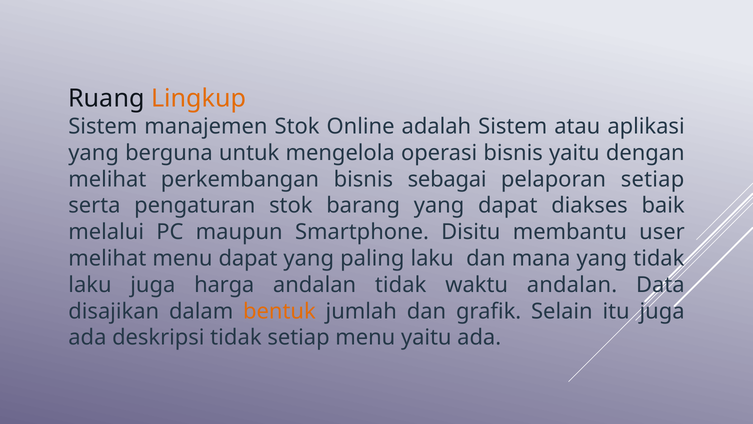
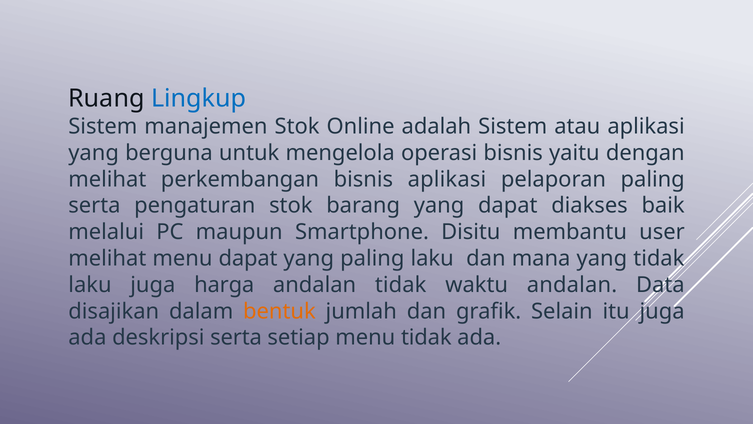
Lingkup colour: orange -> blue
bisnis sebagai: sebagai -> aplikasi
pelaporan setiap: setiap -> paling
deskripsi tidak: tidak -> serta
menu yaitu: yaitu -> tidak
